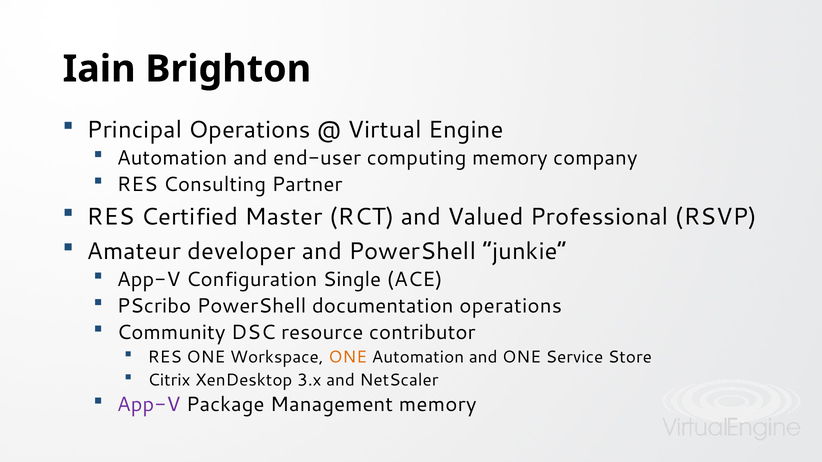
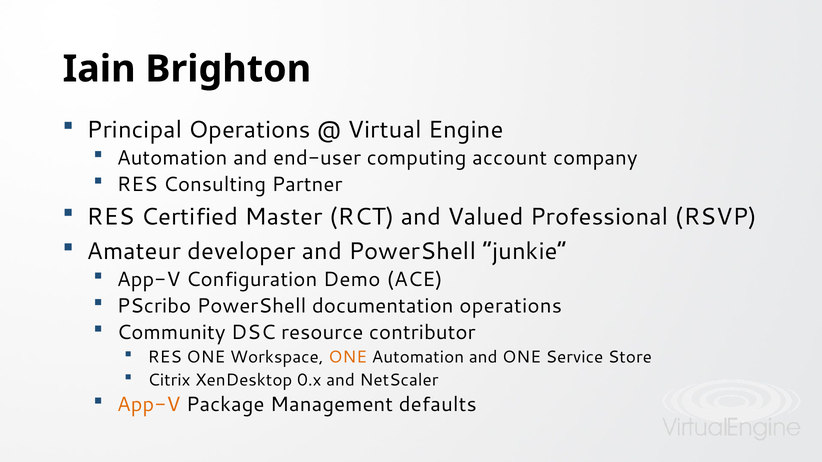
computing memory: memory -> account
Single: Single -> Demo
3.x: 3.x -> 0.x
App-V at (149, 405) colour: purple -> orange
Management memory: memory -> defaults
